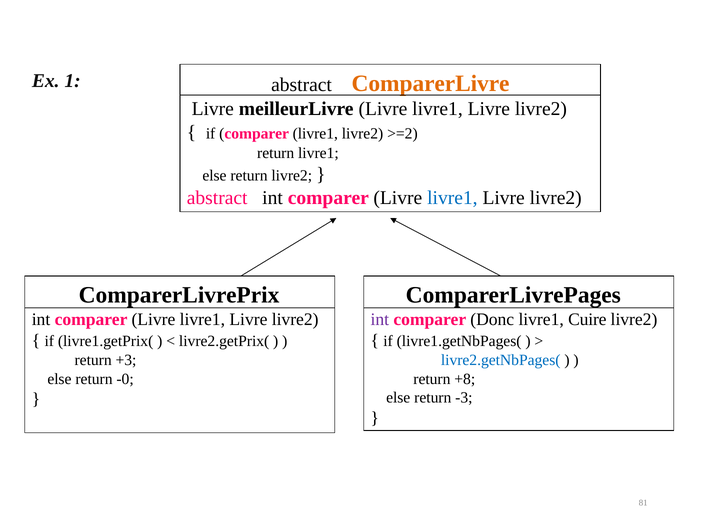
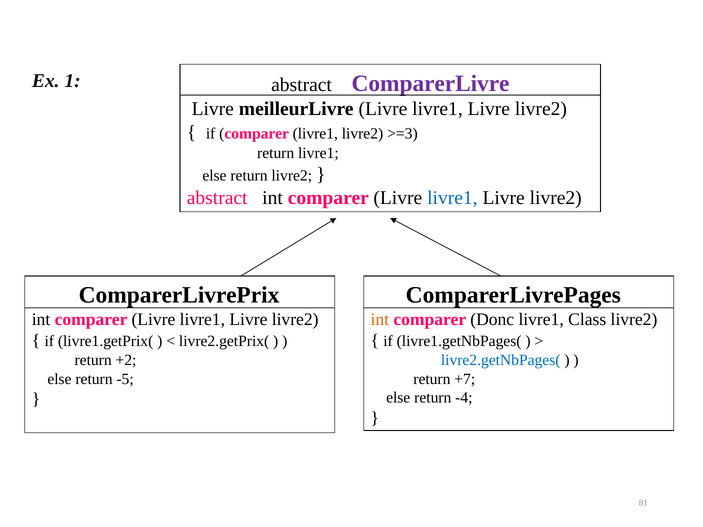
ComparerLivre colour: orange -> purple
>=2: >=2 -> >=3
int at (380, 320) colour: purple -> orange
Cuire: Cuire -> Class
+3: +3 -> +2
-0: -0 -> -5
+8: +8 -> +7
-3: -3 -> -4
